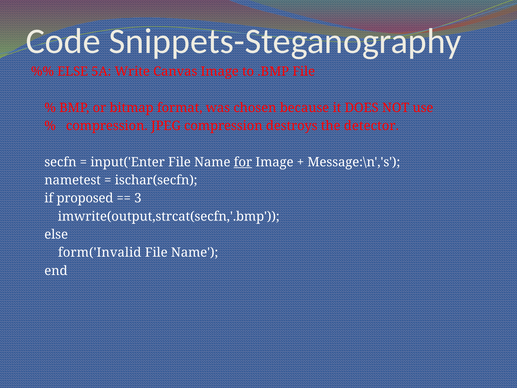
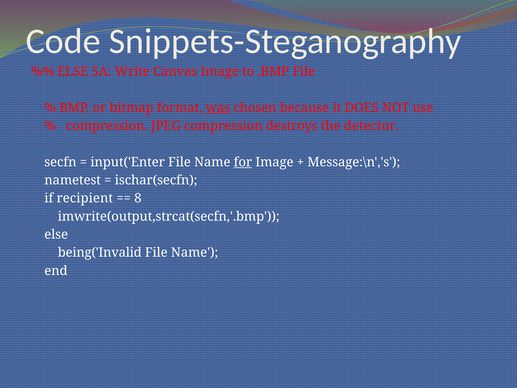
was underline: none -> present
proposed: proposed -> recipient
3: 3 -> 8
form('Invalid: form('Invalid -> being('Invalid
